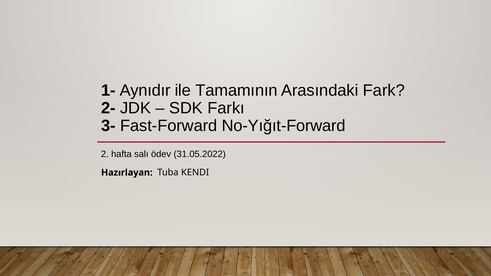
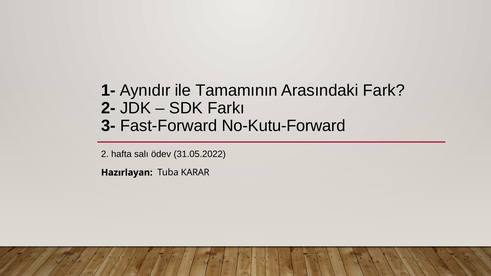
No-Yığıt-Forward: No-Yığıt-Forward -> No-Kutu-Forward
KENDI: KENDI -> KARAR
